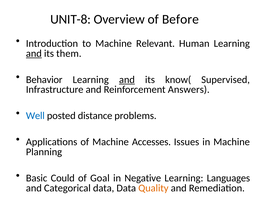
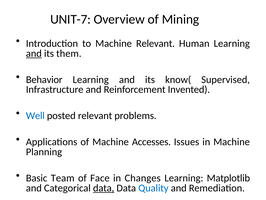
UNIT-8: UNIT-8 -> UNIT-7
Before: Before -> Mining
and at (127, 79) underline: present -> none
Answers: Answers -> Invented
posted distance: distance -> relevant
Could: Could -> Team
Goal: Goal -> Face
Negative: Negative -> Changes
Languages: Languages -> Matplotlib
data at (104, 188) underline: none -> present
Quality colour: orange -> blue
